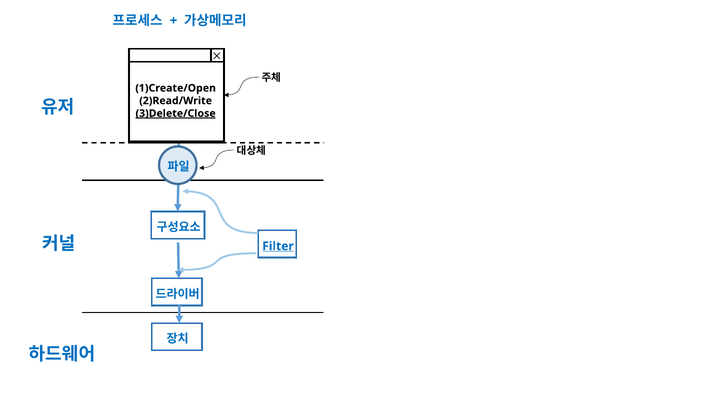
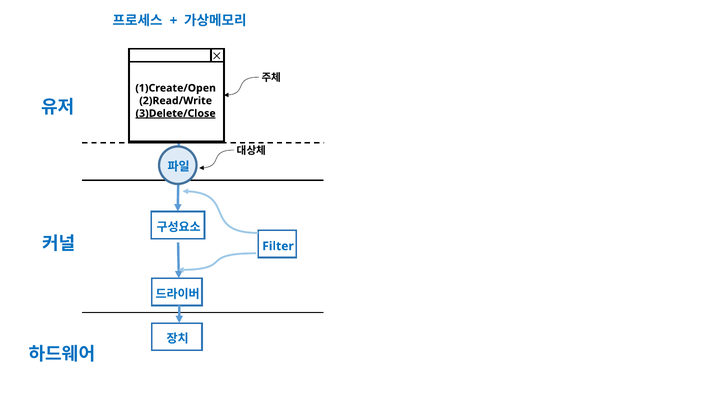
Filter underline: present -> none
